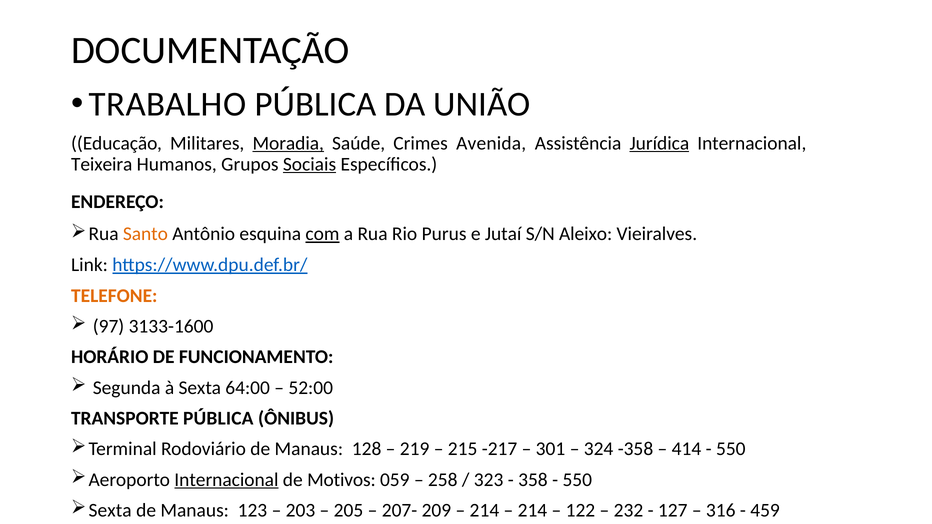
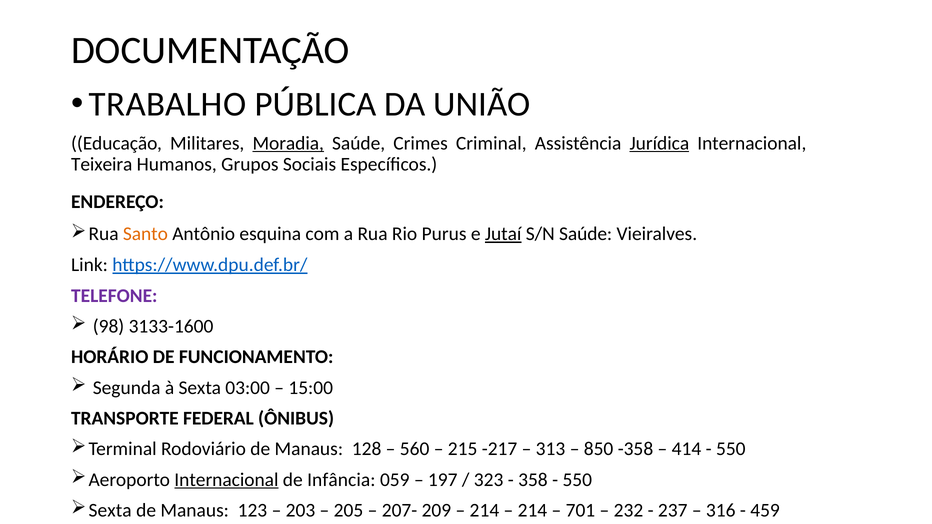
Avenida: Avenida -> Criminal
Sociais underline: present -> none
com underline: present -> none
Jutaí underline: none -> present
S/N Aleixo: Aleixo -> Saúde
TELEFONE colour: orange -> purple
97: 97 -> 98
64:00: 64:00 -> 03:00
52:00: 52:00 -> 15:00
TRANSPORTE PÚBLICA: PÚBLICA -> FEDERAL
219: 219 -> 560
301: 301 -> 313
324: 324 -> 850
Motivos: Motivos -> Infância
258: 258 -> 197
122: 122 -> 701
127: 127 -> 237
